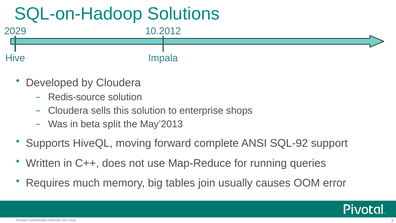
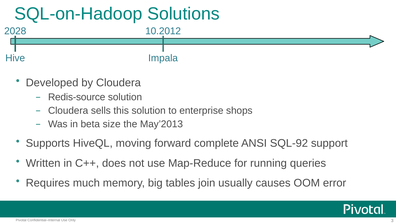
2029: 2029 -> 2028
split: split -> size
